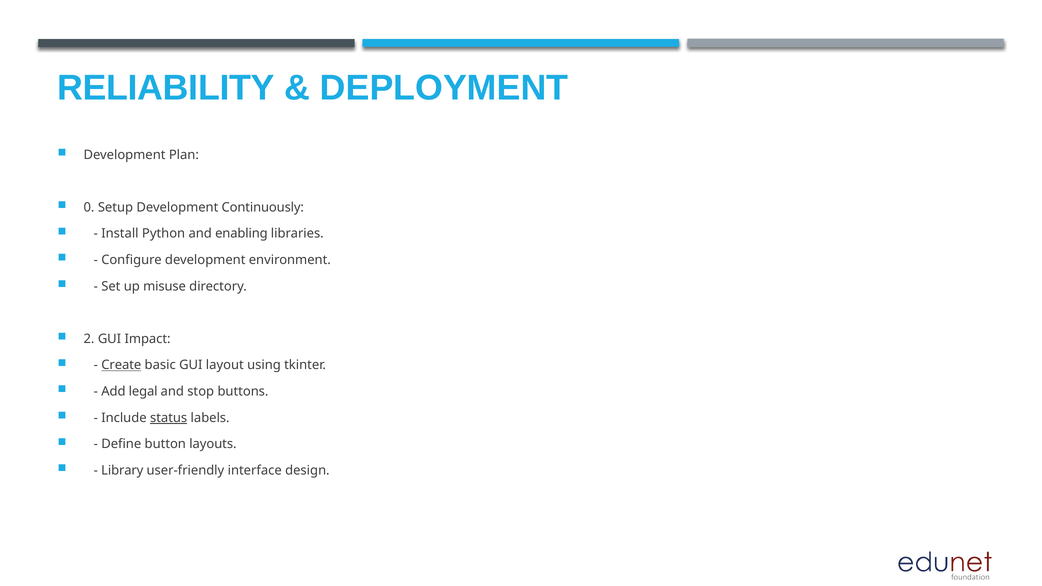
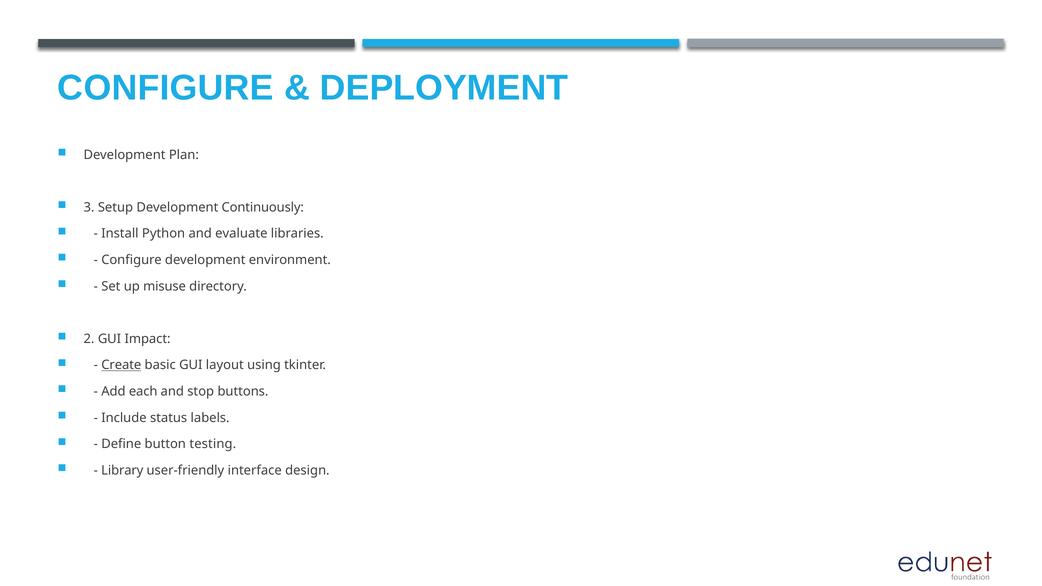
RELIABILITY at (166, 88): RELIABILITY -> CONFIGURE
0: 0 -> 3
enabling: enabling -> evaluate
legal: legal -> each
status underline: present -> none
layouts: layouts -> testing
